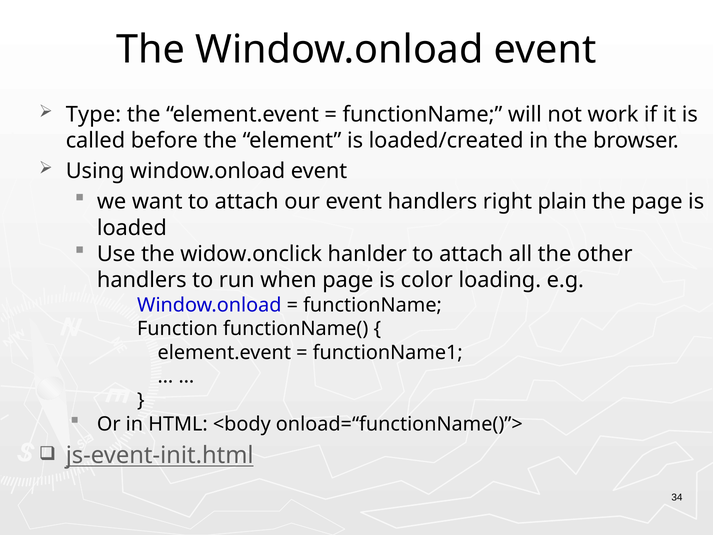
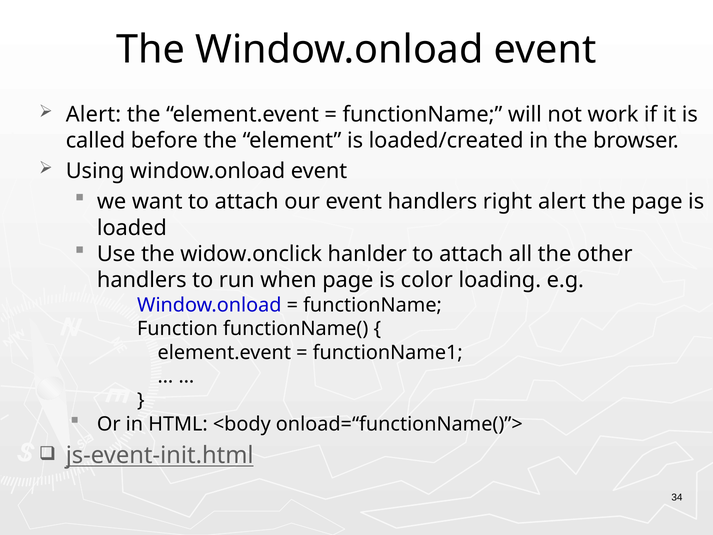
Type at (93, 115): Type -> Alert
right plain: plain -> alert
